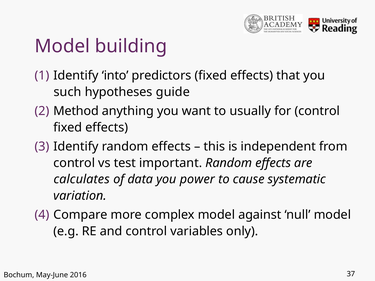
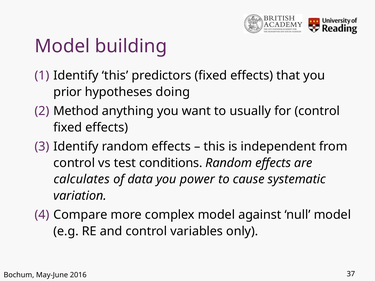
Identify into: into -> this
such: such -> prior
guide: guide -> doing
important: important -> conditions
